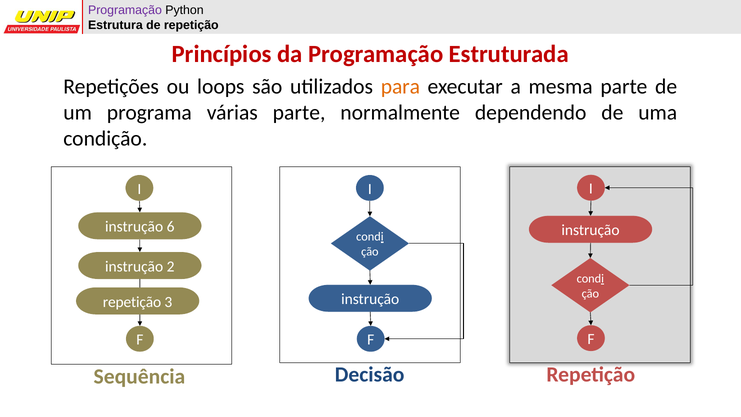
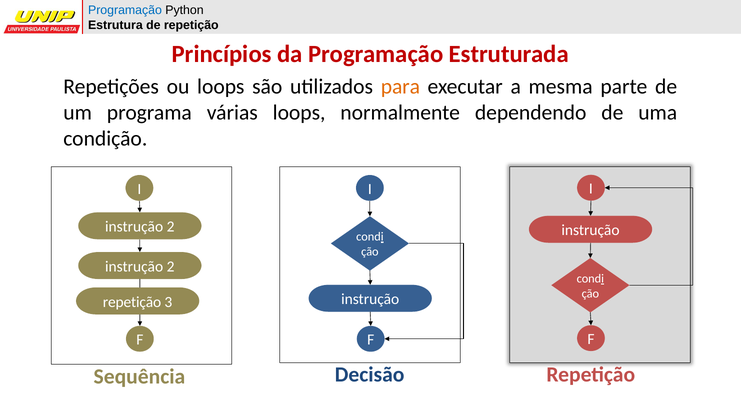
Programação at (125, 10) colour: purple -> blue
várias parte: parte -> loops
6 at (171, 227): 6 -> 2
